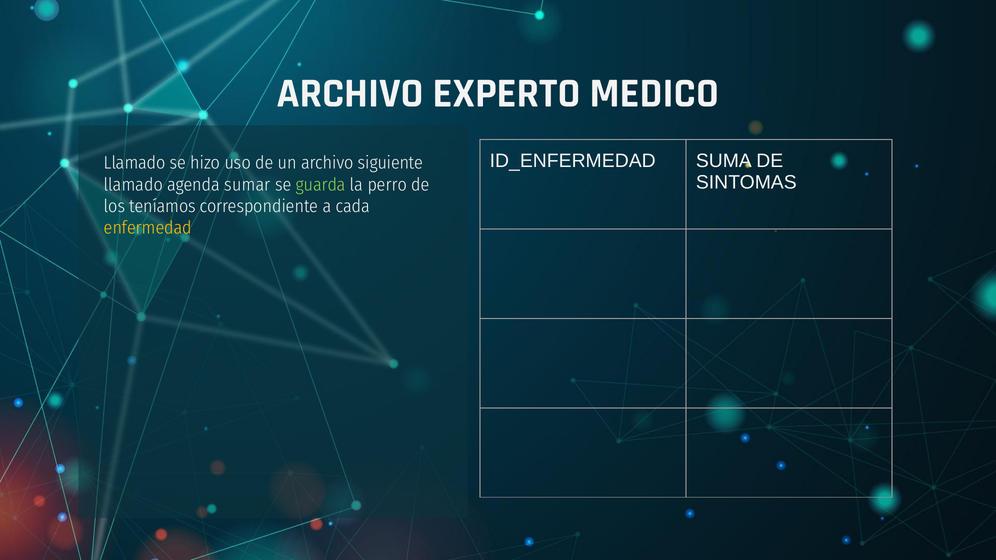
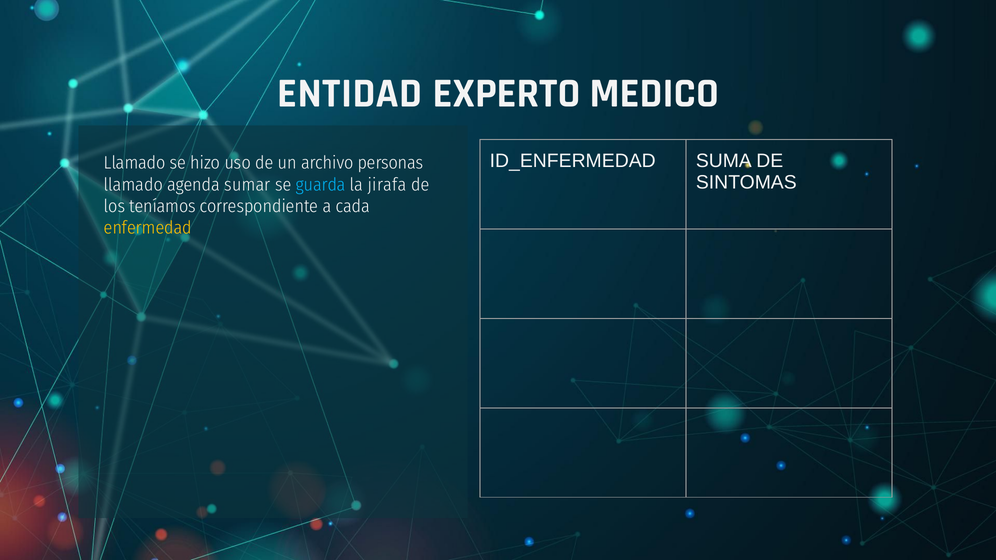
ARCHIVO at (350, 93): ARCHIVO -> ENTIDAD
siguiente: siguiente -> personas
guarda colour: light green -> light blue
perro: perro -> jirafa
